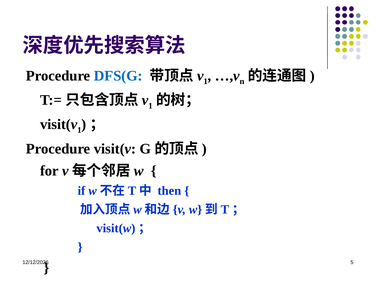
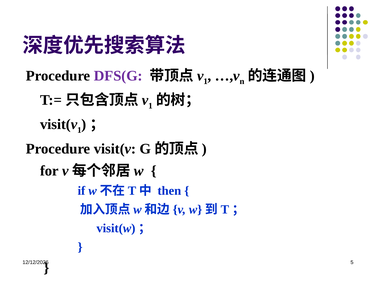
DFS(G colour: blue -> purple
